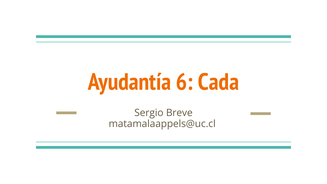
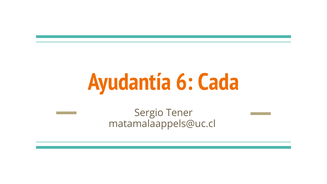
Breve: Breve -> Tener
